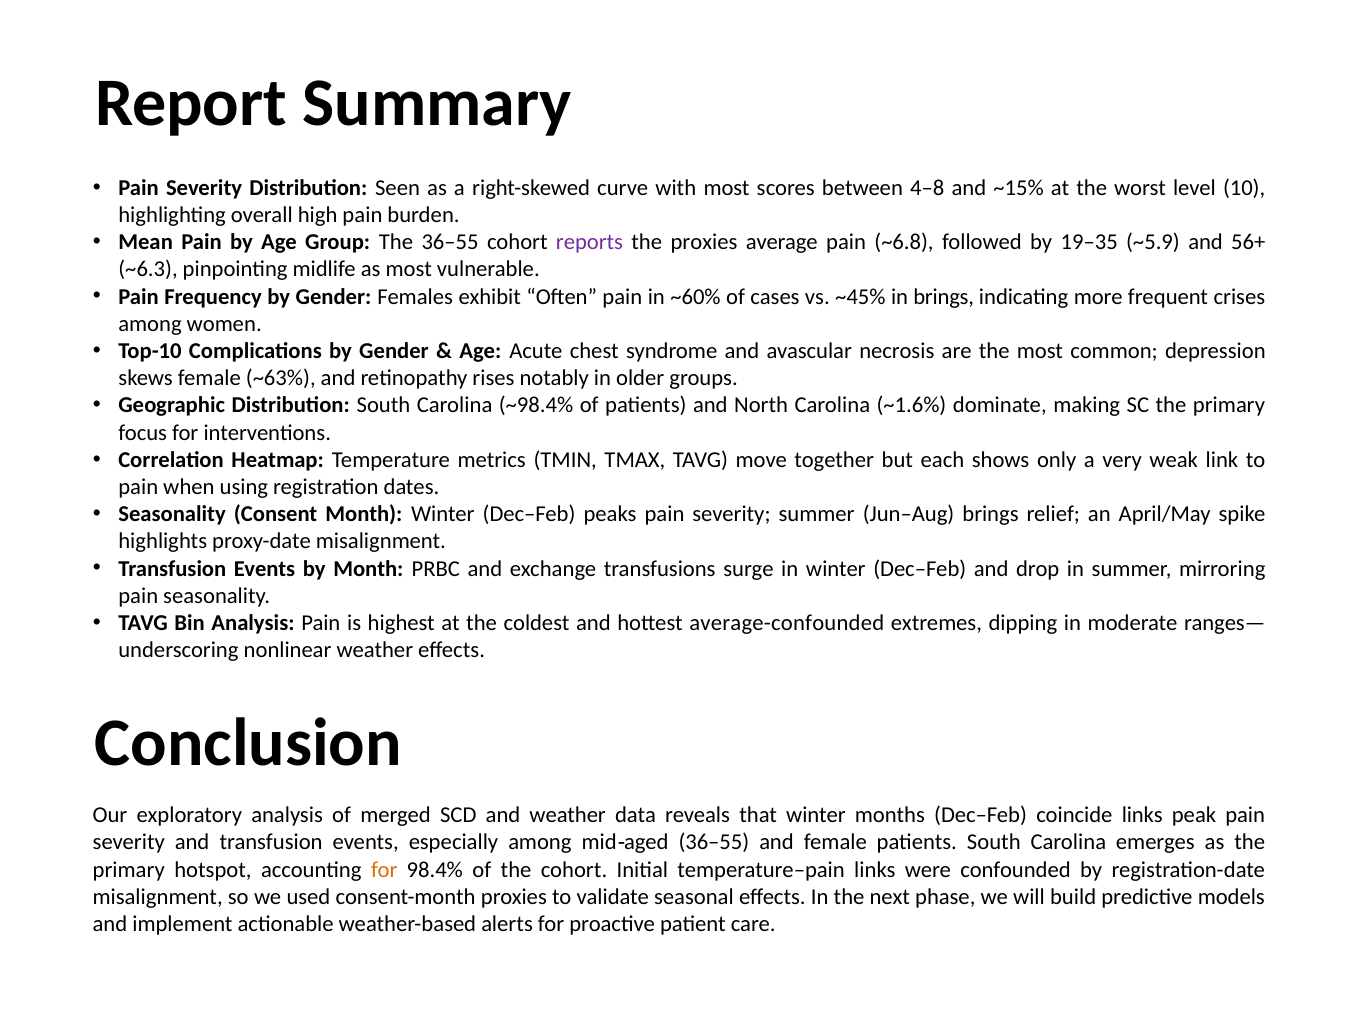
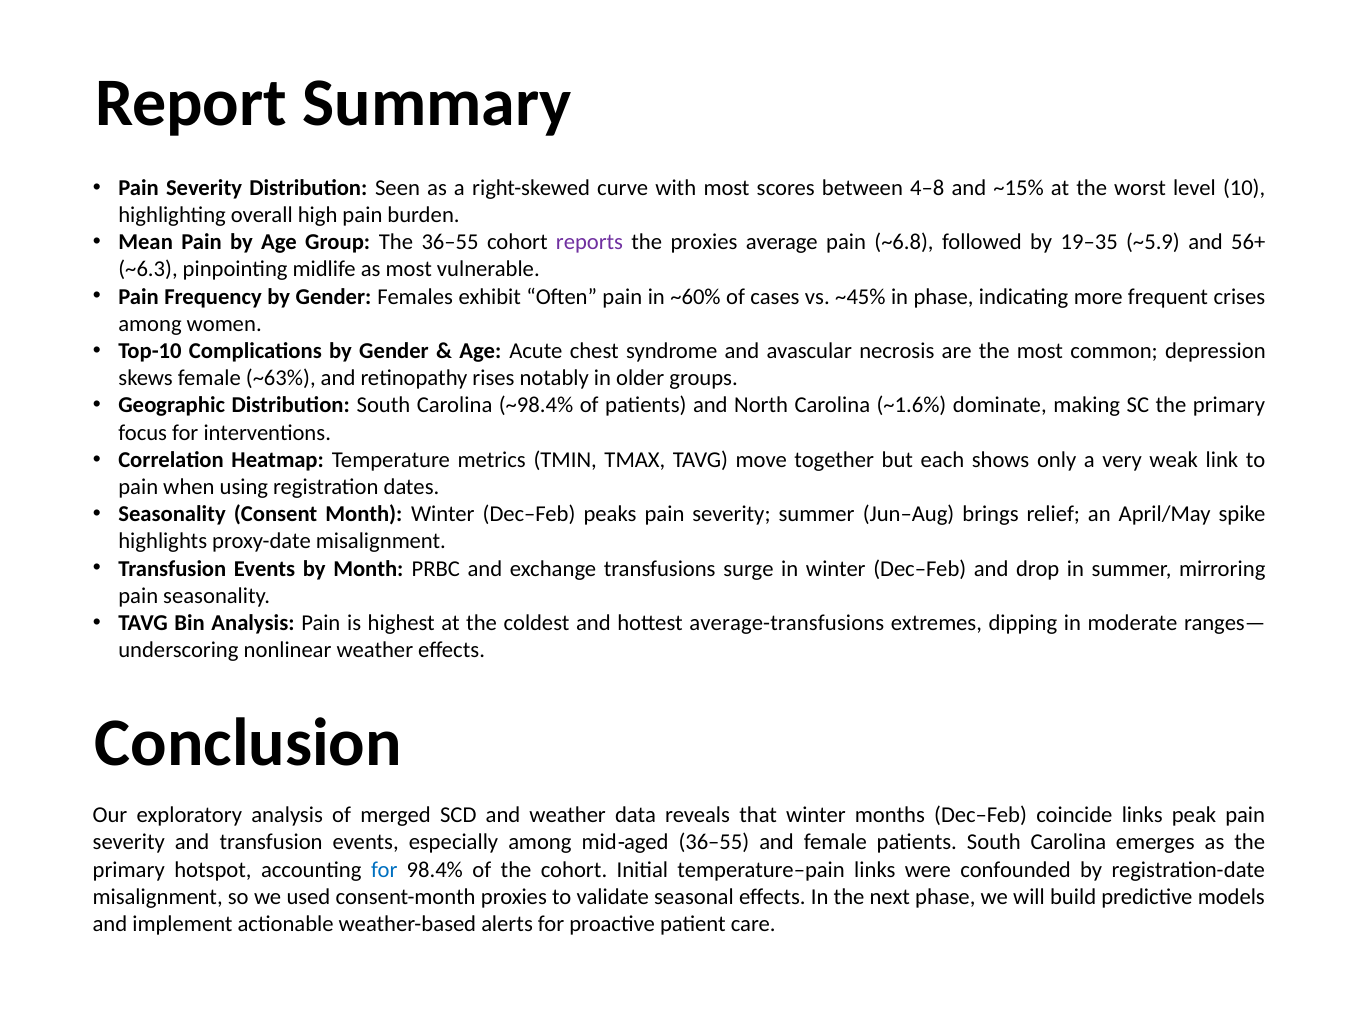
in brings: brings -> phase
average-confounded: average-confounded -> average-transfusions
for at (384, 870) colour: orange -> blue
